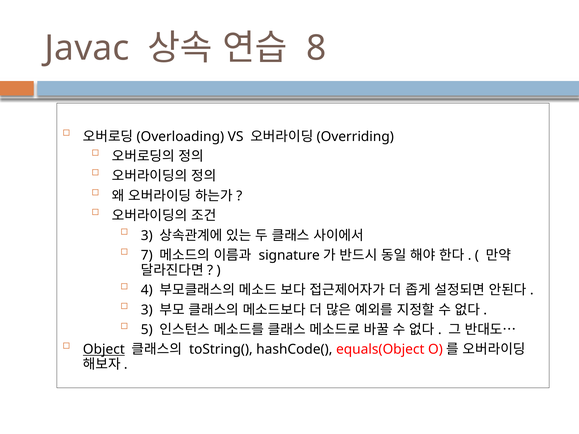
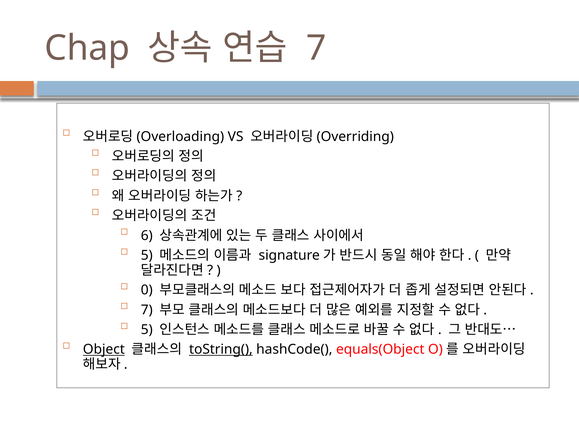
Javac: Javac -> Chap
8 at (316, 48): 8 -> 7
3 at (147, 236): 3 -> 6
7 at (147, 256): 7 -> 5
4: 4 -> 0
3 at (147, 310): 3 -> 7
toString( underline: none -> present
